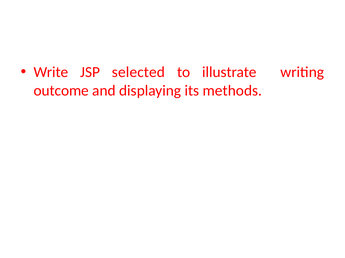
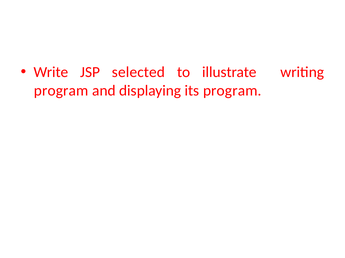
outcome at (61, 91): outcome -> program
its methods: methods -> program
